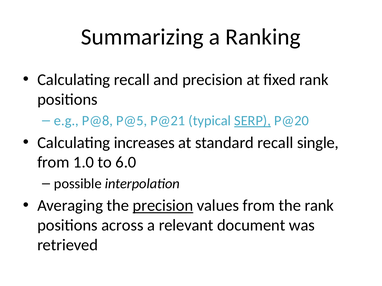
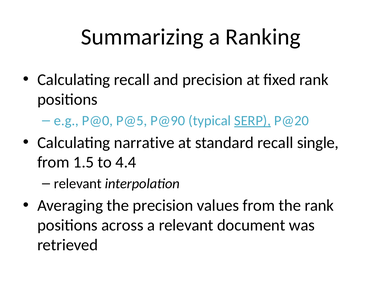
P@8: P@8 -> P@0
P@21: P@21 -> P@90
increases: increases -> narrative
1.0: 1.0 -> 1.5
6.0: 6.0 -> 4.4
possible at (78, 184): possible -> relevant
precision at (163, 206) underline: present -> none
